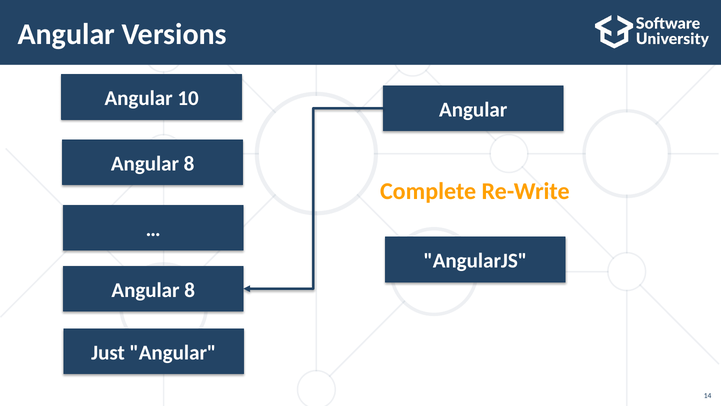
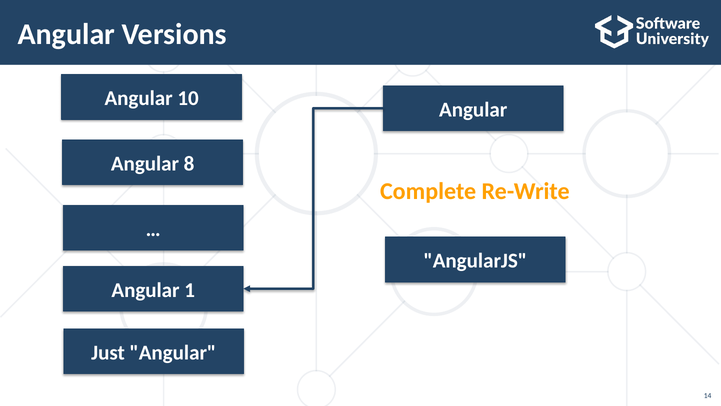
8 at (190, 290): 8 -> 1
